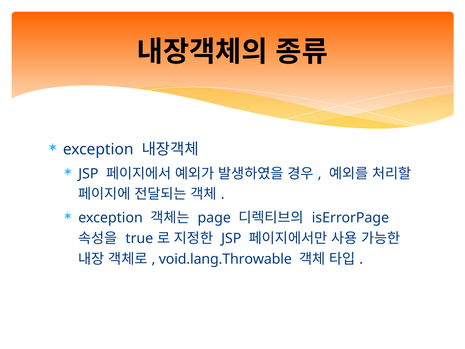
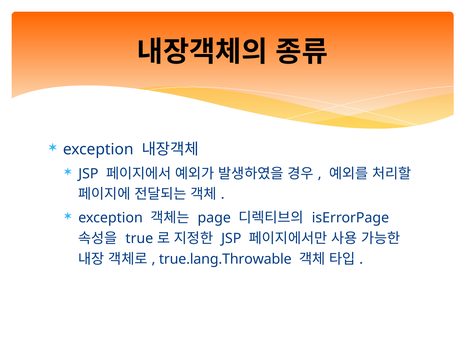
void.lang.Throwable: void.lang.Throwable -> true.lang.Throwable
